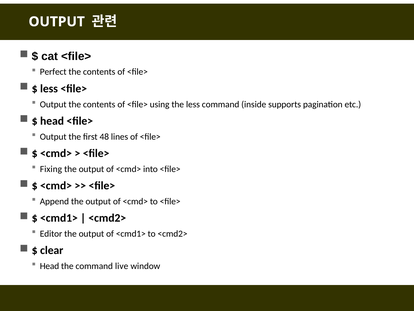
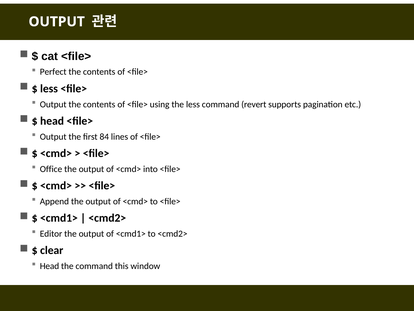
inside: inside -> revert
48: 48 -> 84
Fixing: Fixing -> Office
live: live -> this
